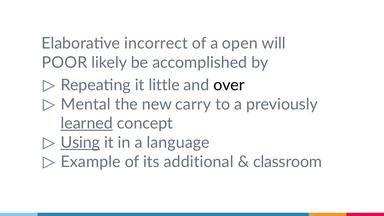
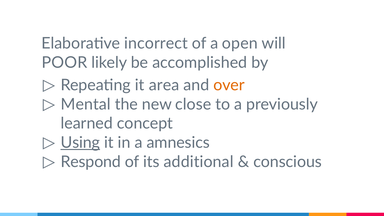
little: little -> area
over colour: black -> orange
carry: carry -> close
learned underline: present -> none
language: language -> amnesics
Example: Example -> Respond
classroom: classroom -> conscious
